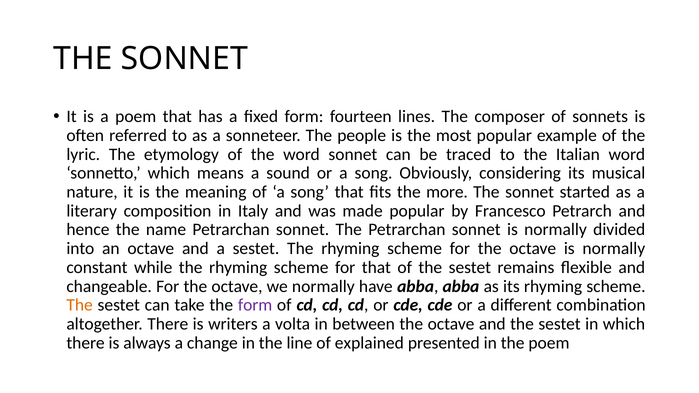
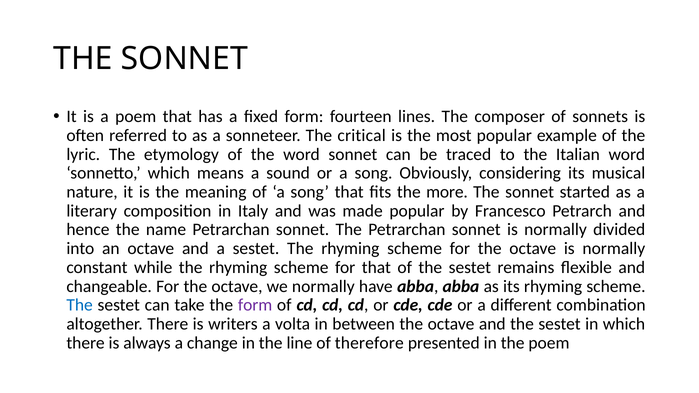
people: people -> critical
The at (80, 305) colour: orange -> blue
explained: explained -> therefore
